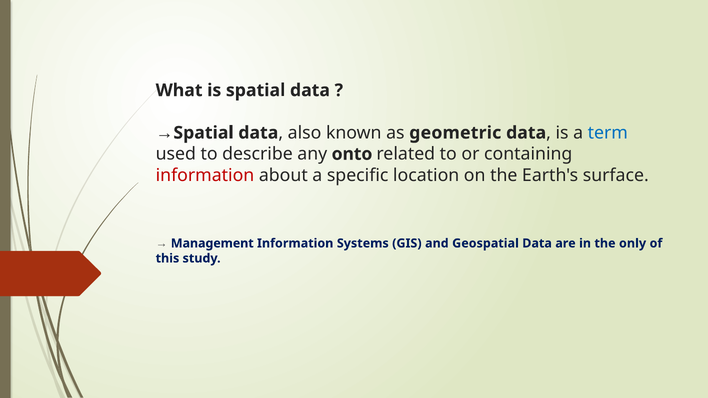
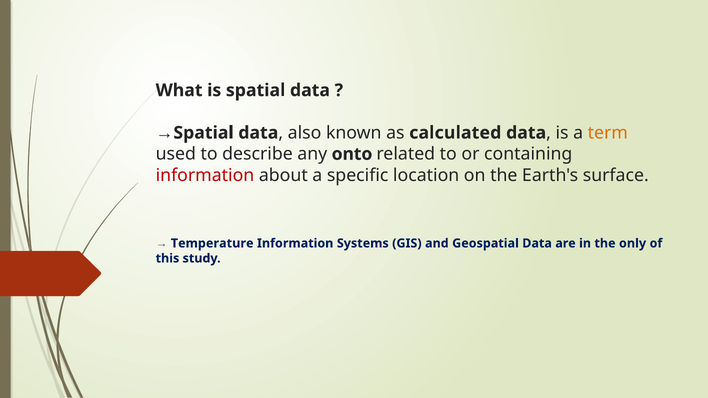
geometric: geometric -> calculated
term colour: blue -> orange
Management: Management -> Temperature
